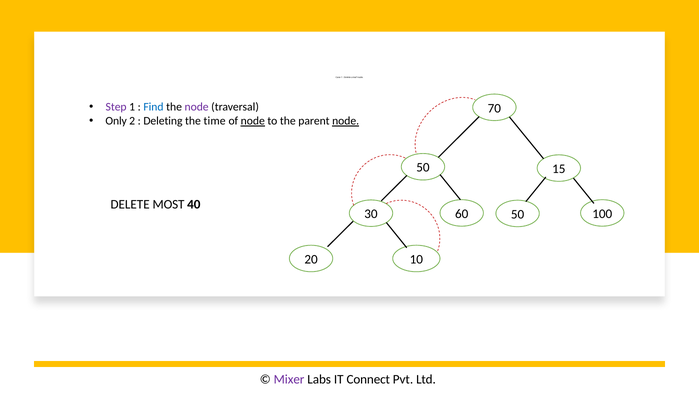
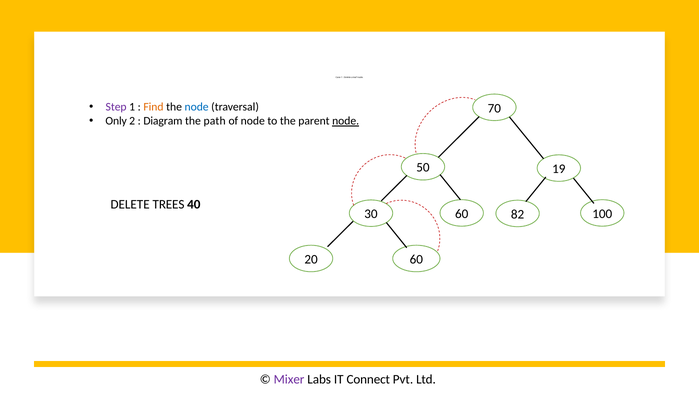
Find colour: blue -> orange
node at (197, 107) colour: purple -> blue
Deleting: Deleting -> Diagram
time: time -> path
node at (253, 121) underline: present -> none
15: 15 -> 19
MOST: MOST -> TREES
60 50: 50 -> 82
20 10: 10 -> 60
